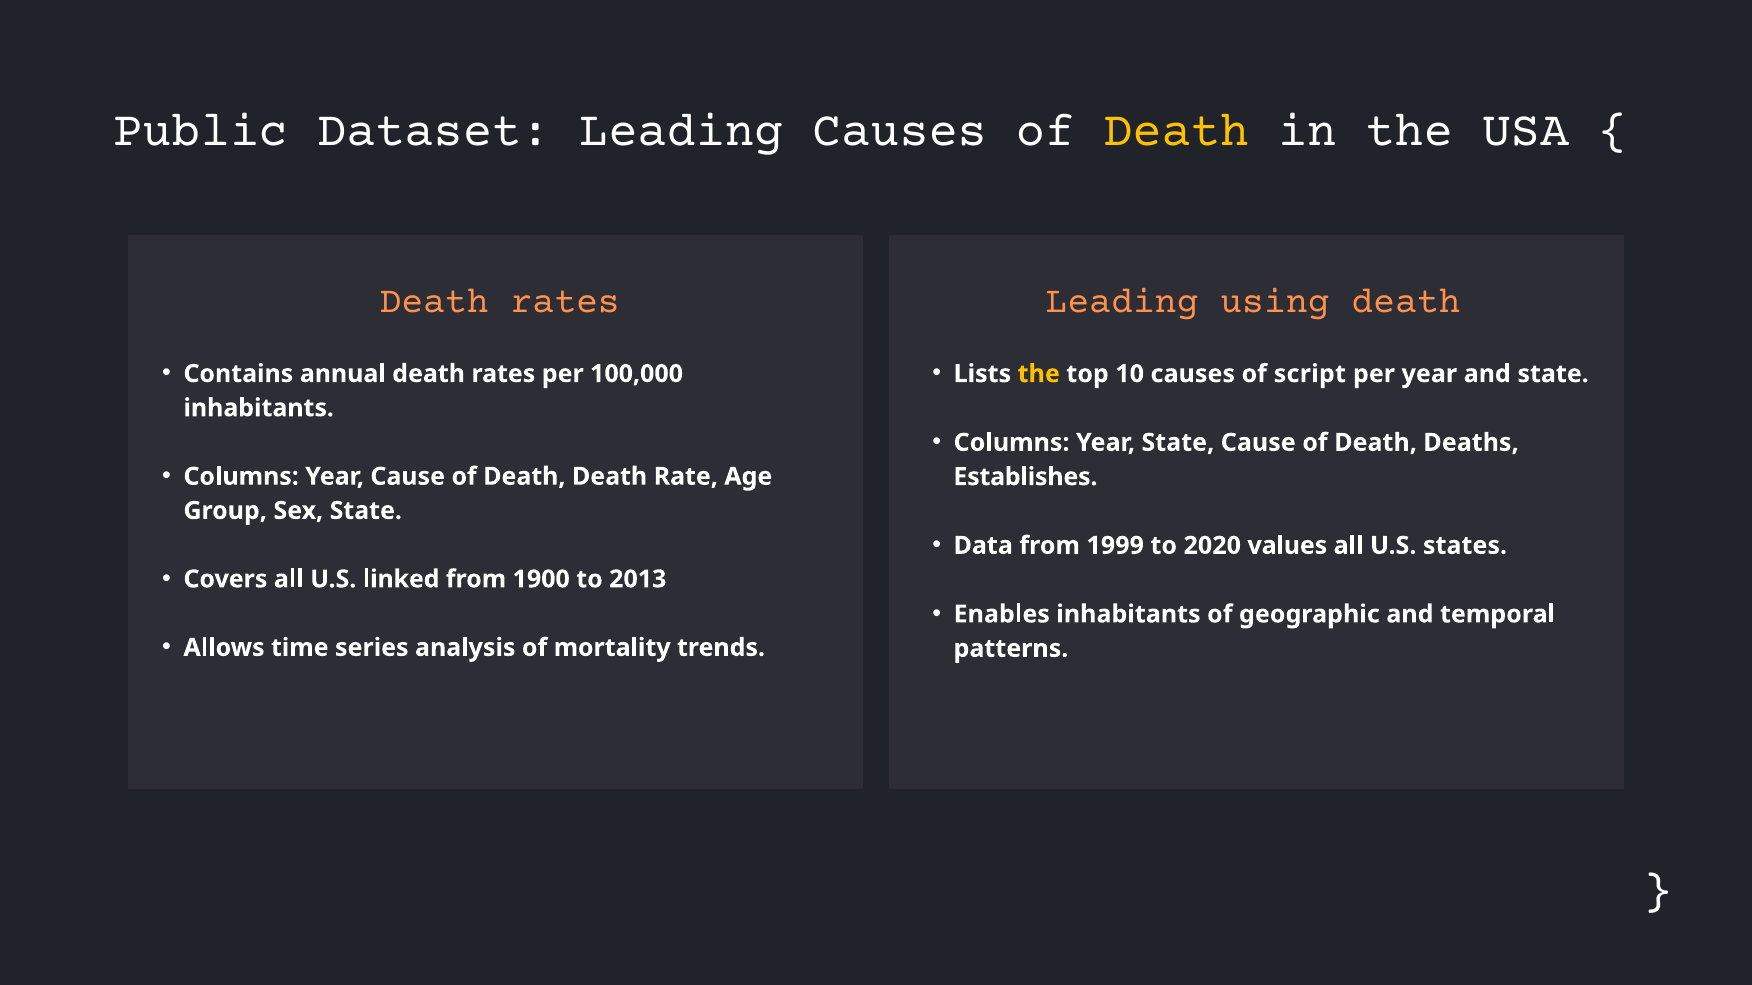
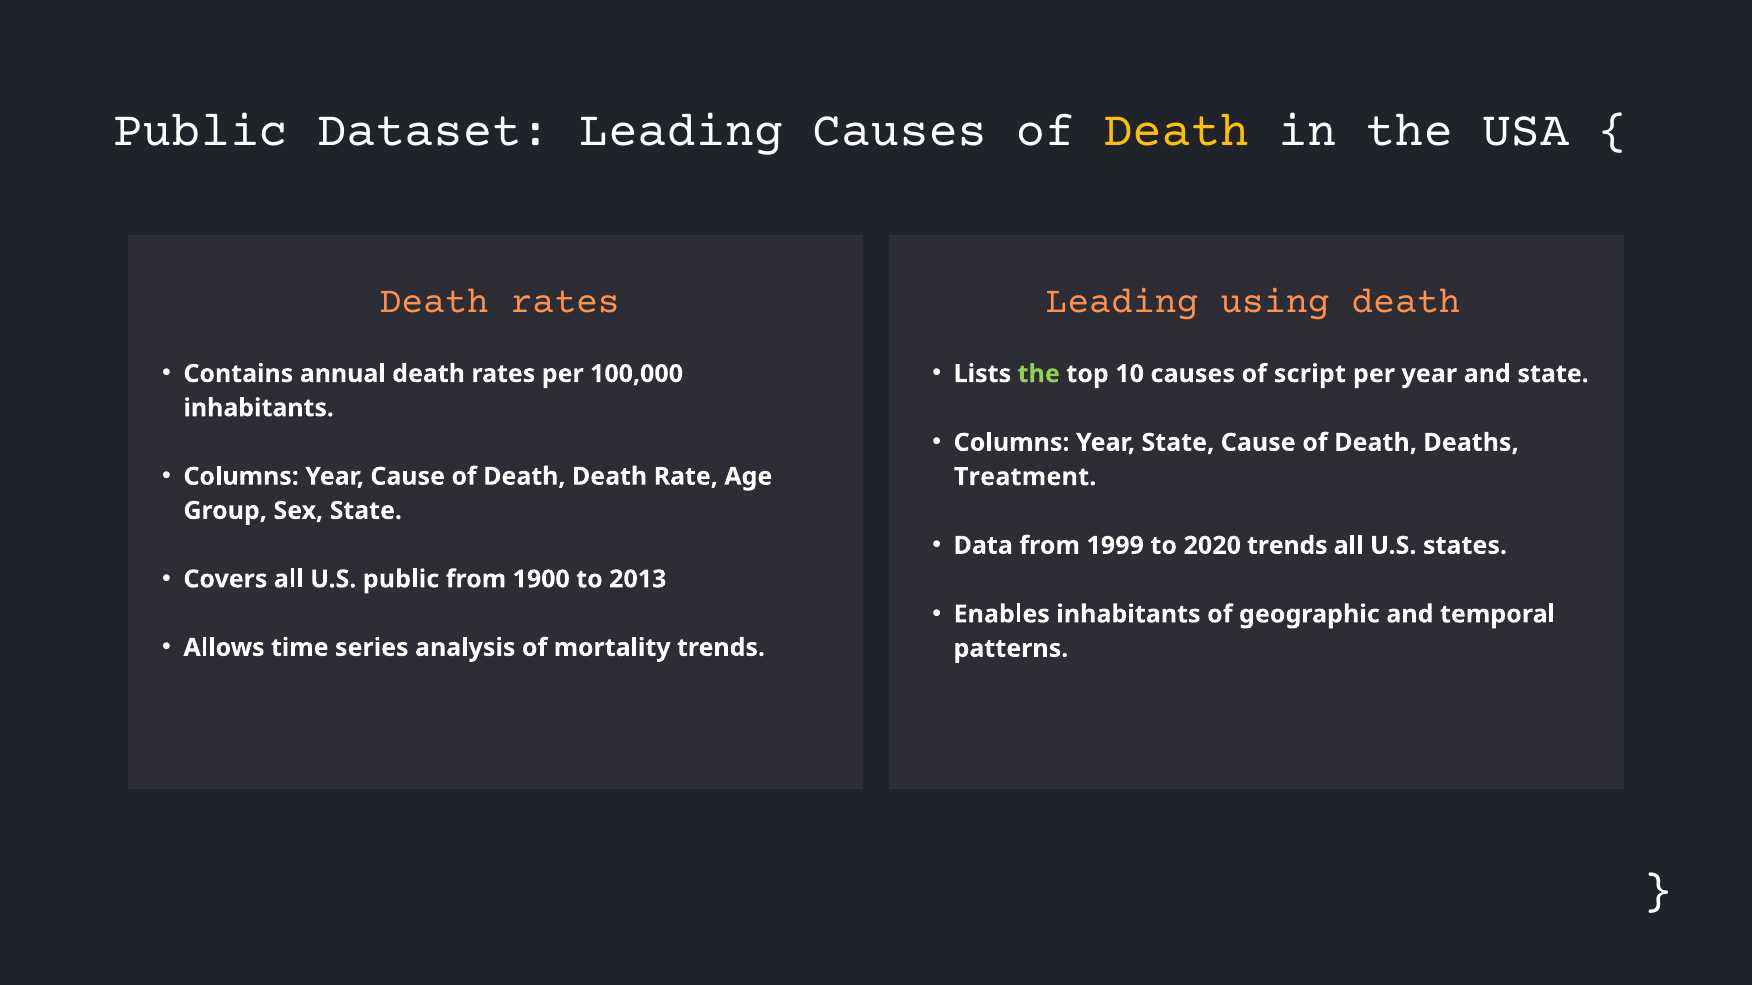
the at (1039, 374) colour: yellow -> light green
Establishes: Establishes -> Treatment
2020 values: values -> trends
U.S linked: linked -> public
